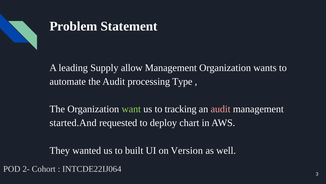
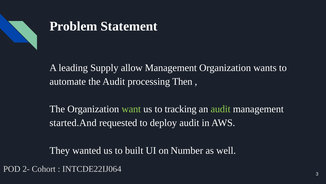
Type: Type -> Then
audit at (221, 109) colour: pink -> light green
deploy chart: chart -> audit
Version: Version -> Number
